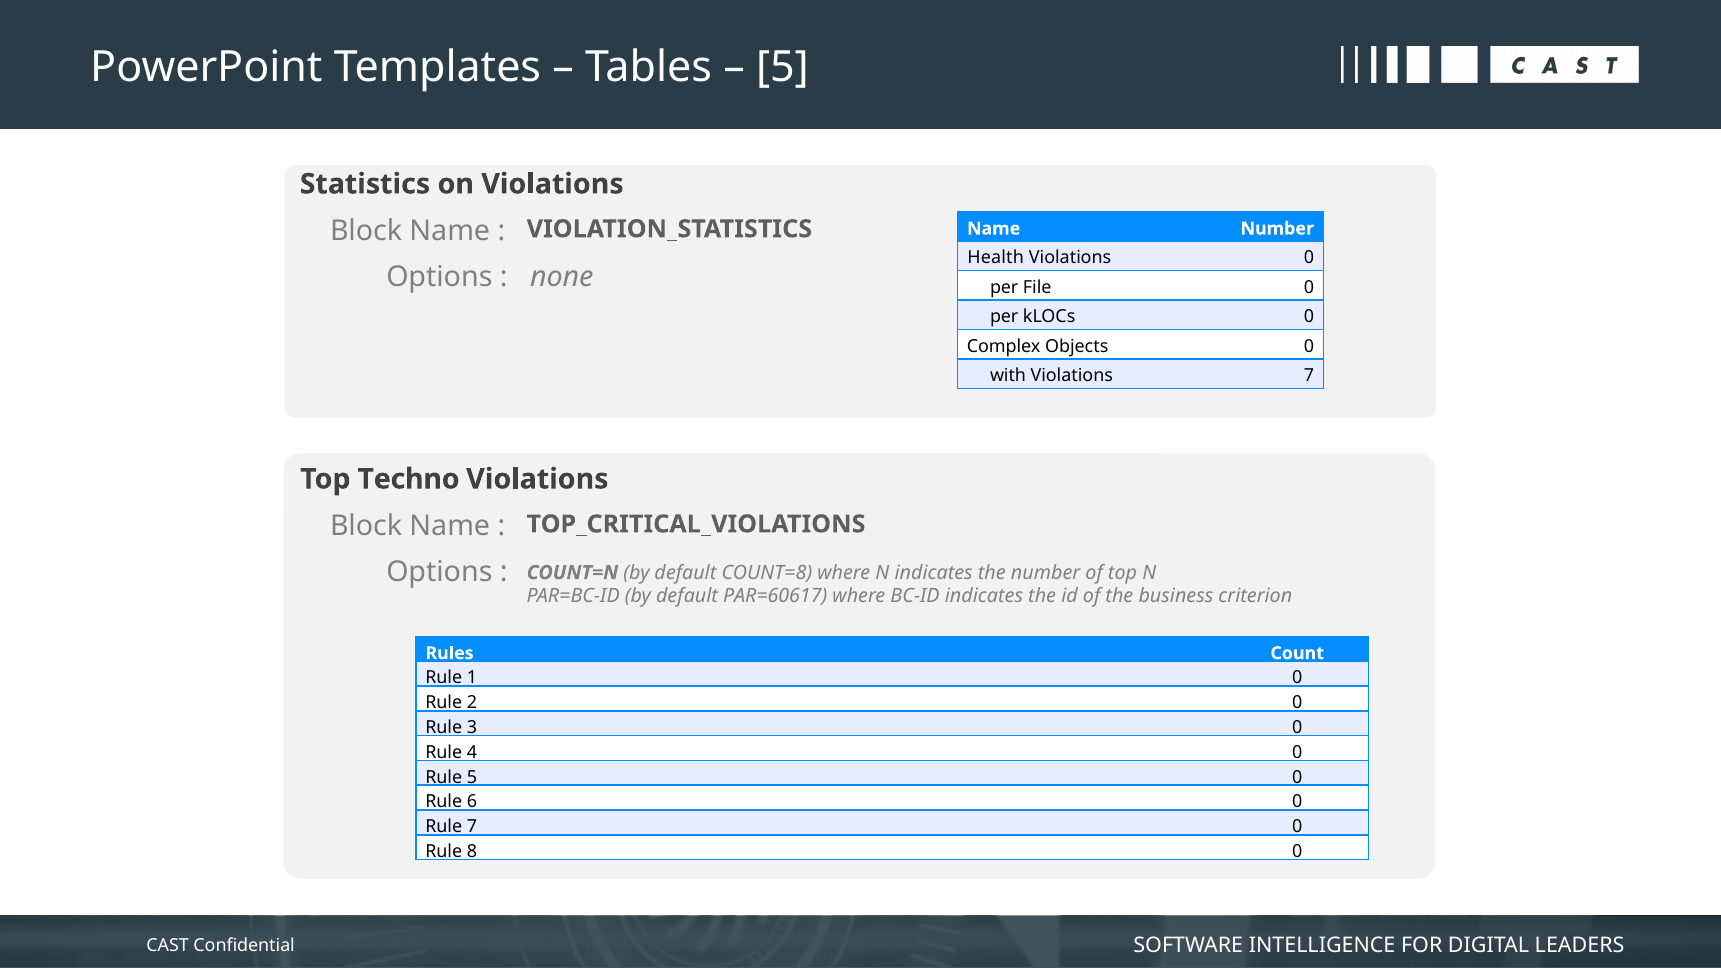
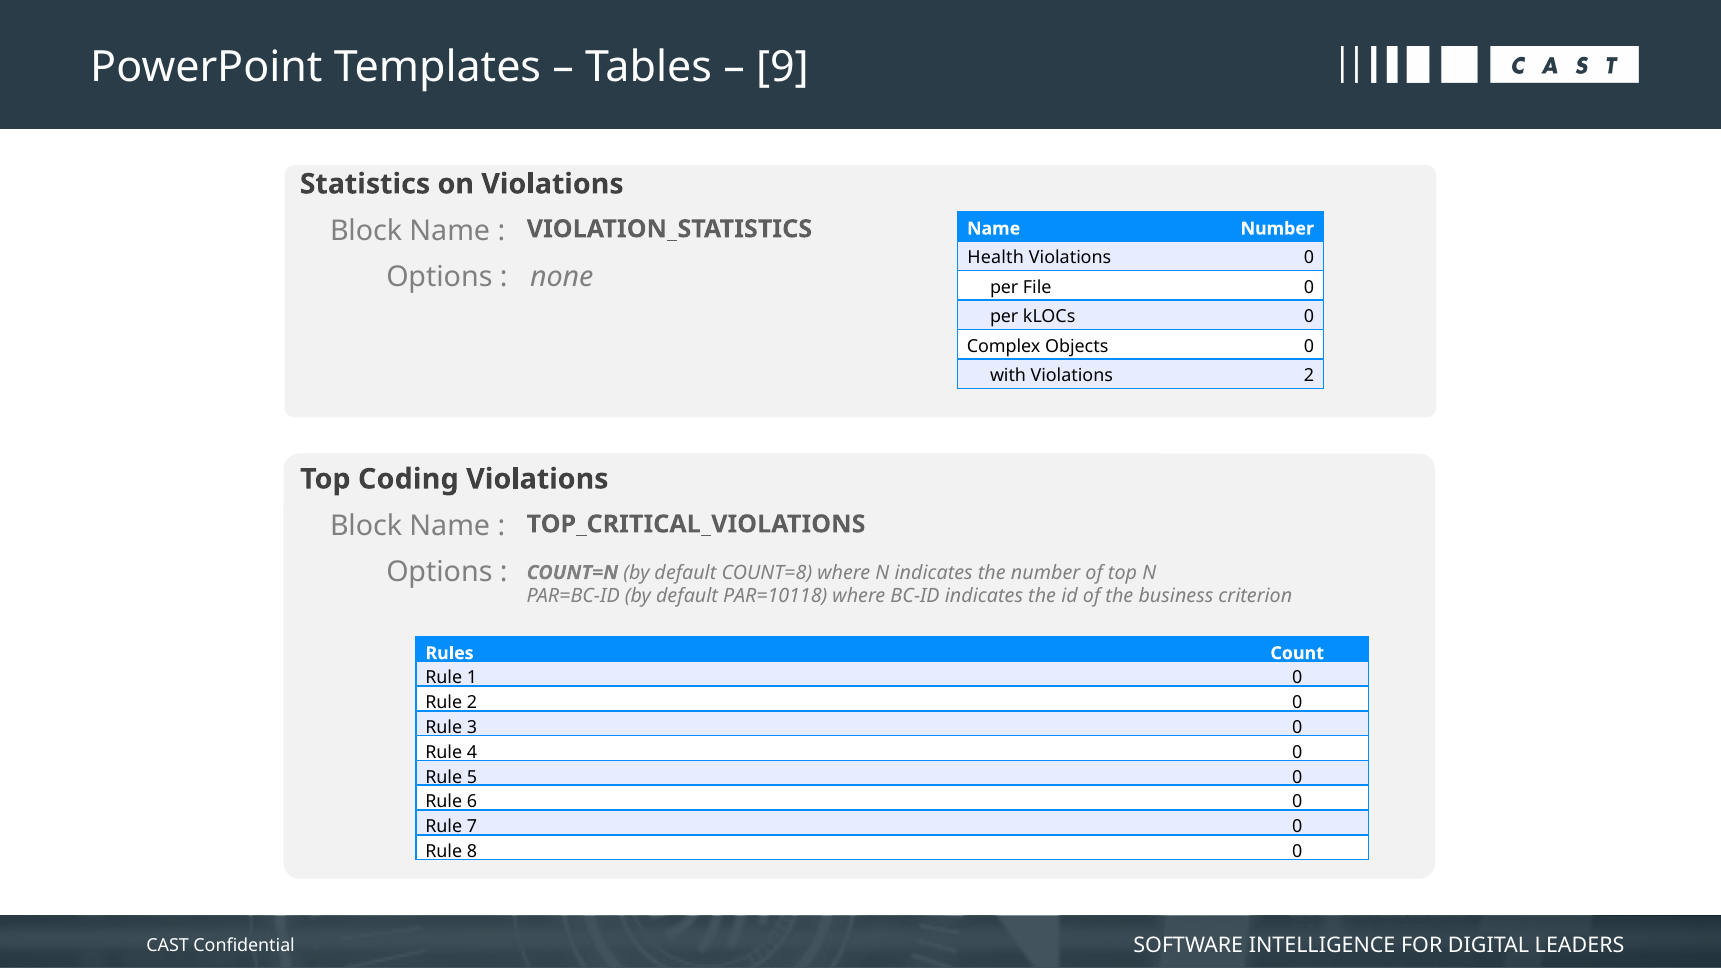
5 at (782, 67): 5 -> 9
Violations 7: 7 -> 2
Techno: Techno -> Coding
PAR=60617: PAR=60617 -> PAR=10118
